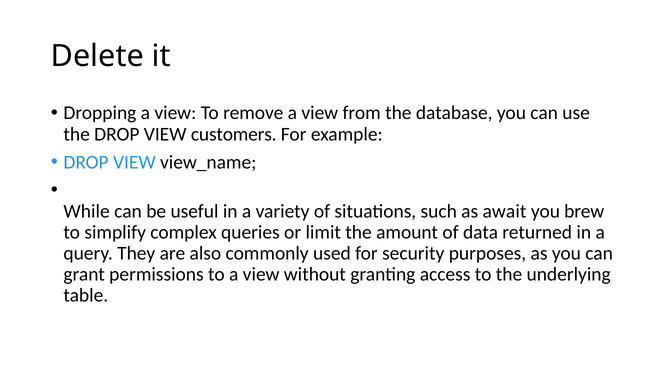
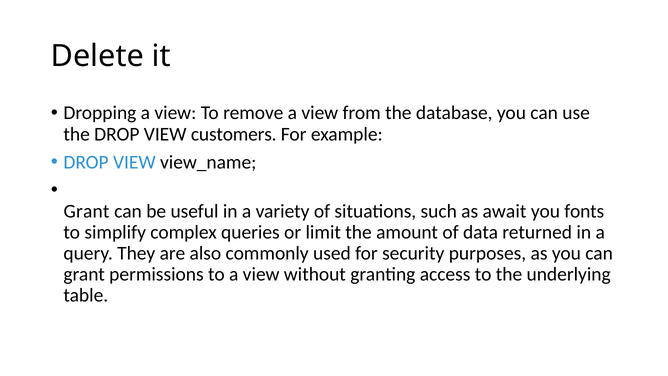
While at (87, 211): While -> Grant
brew: brew -> fonts
